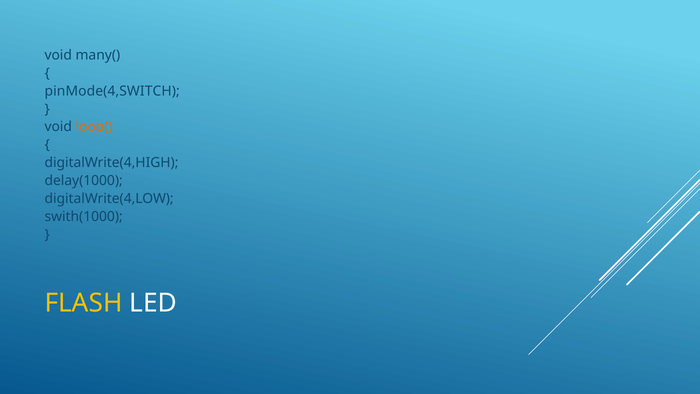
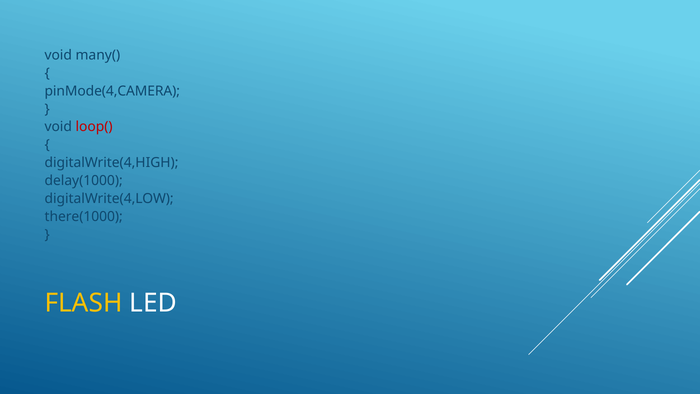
pinMode(4,SWITCH: pinMode(4,SWITCH -> pinMode(4,CAMERA
loop( colour: orange -> red
swith(1000: swith(1000 -> there(1000
